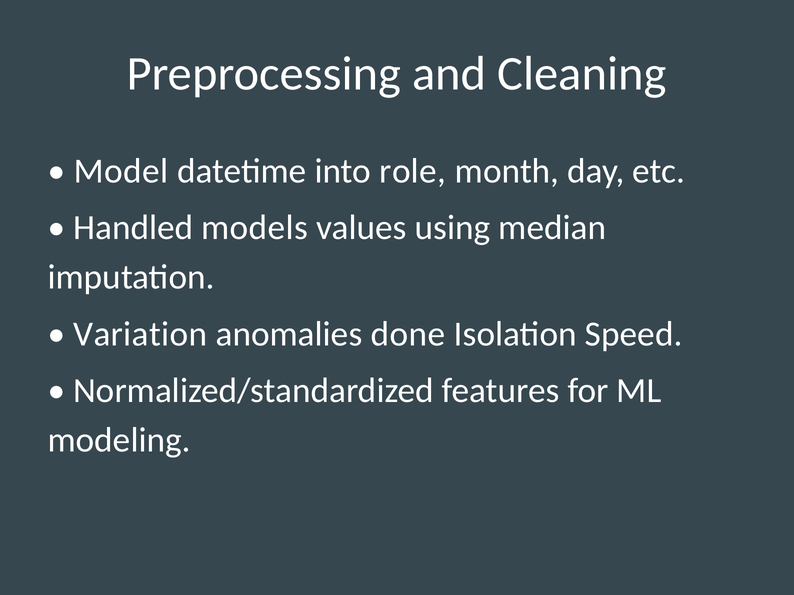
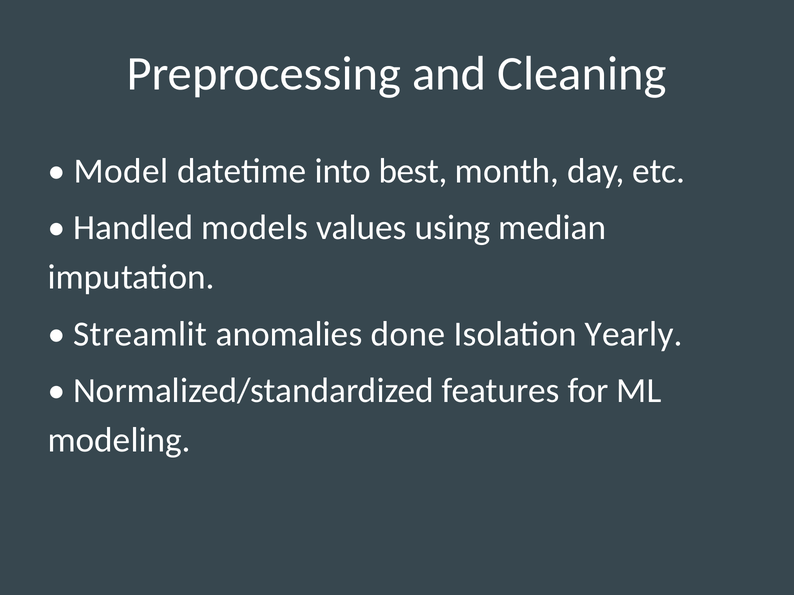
role: role -> best
Variation: Variation -> Streamlit
Speed: Speed -> Yearly
